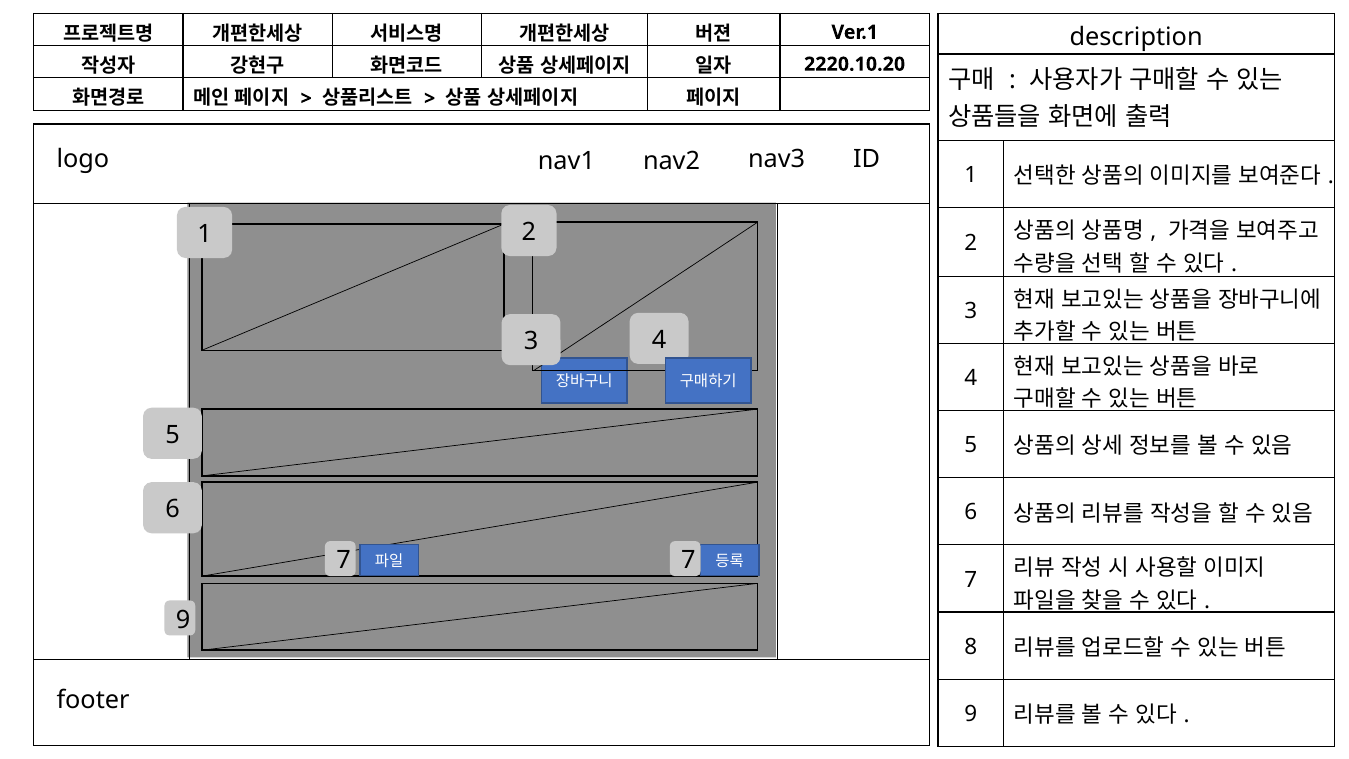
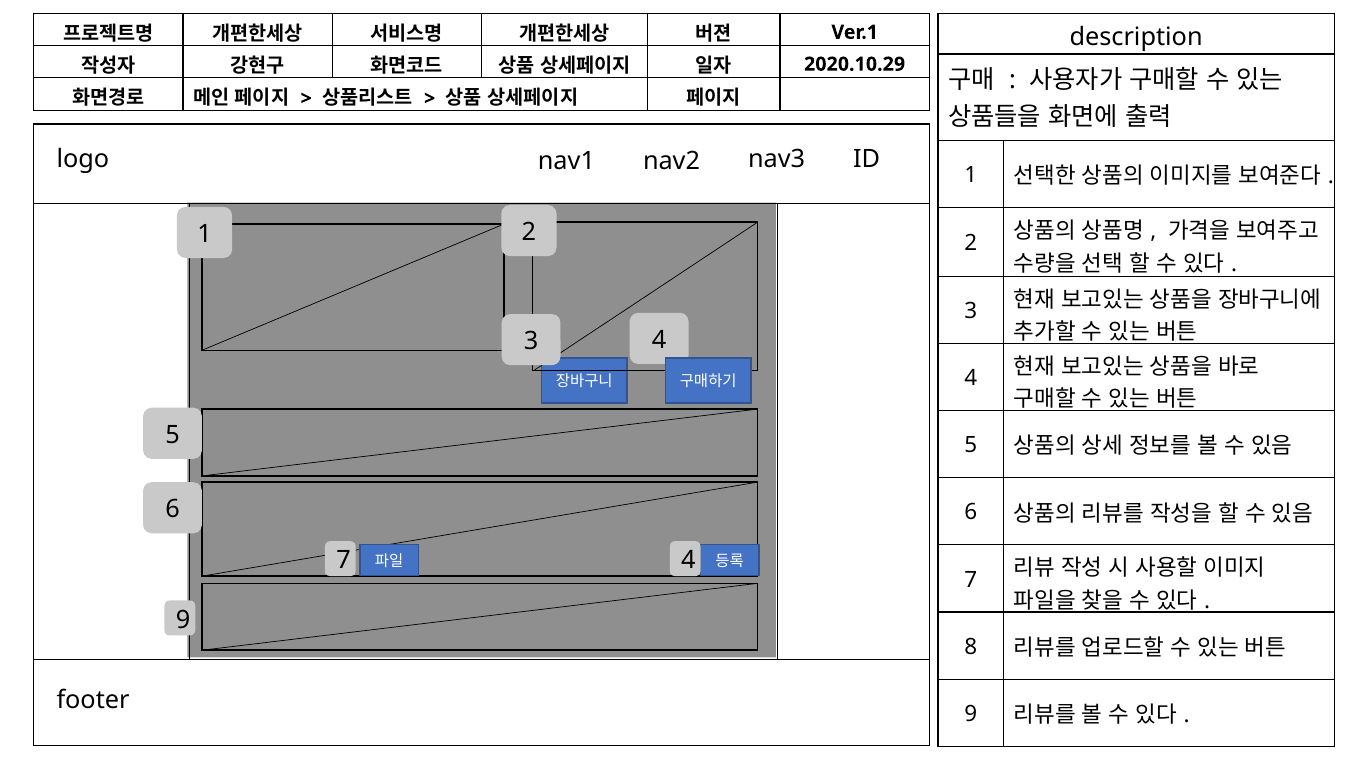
2220.10.20: 2220.10.20 -> 2020.10.29
7 7: 7 -> 4
